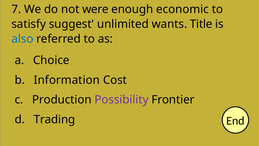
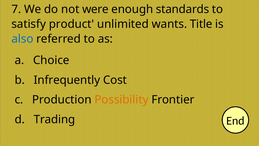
economic: economic -> standards
suggest: suggest -> product
Information: Information -> Infrequently
Possibility colour: purple -> orange
